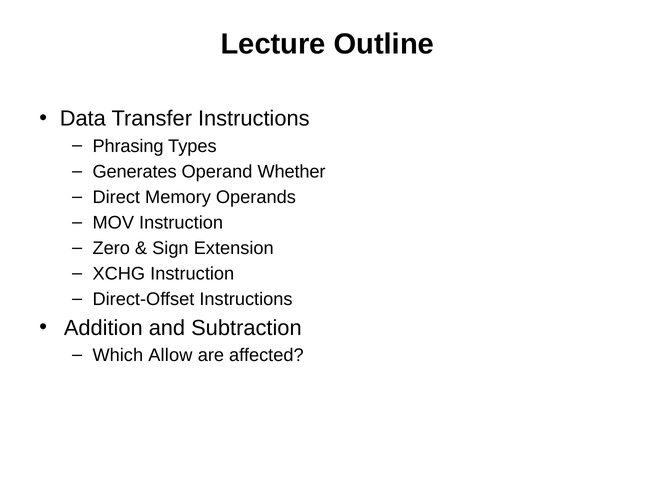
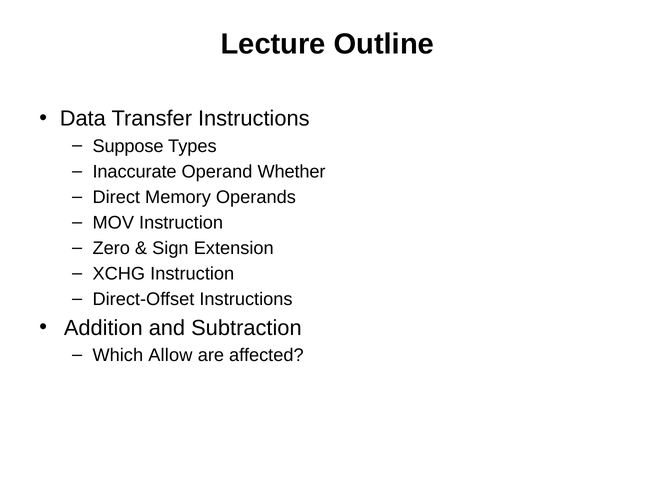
Phrasing: Phrasing -> Suppose
Generates: Generates -> Inaccurate
